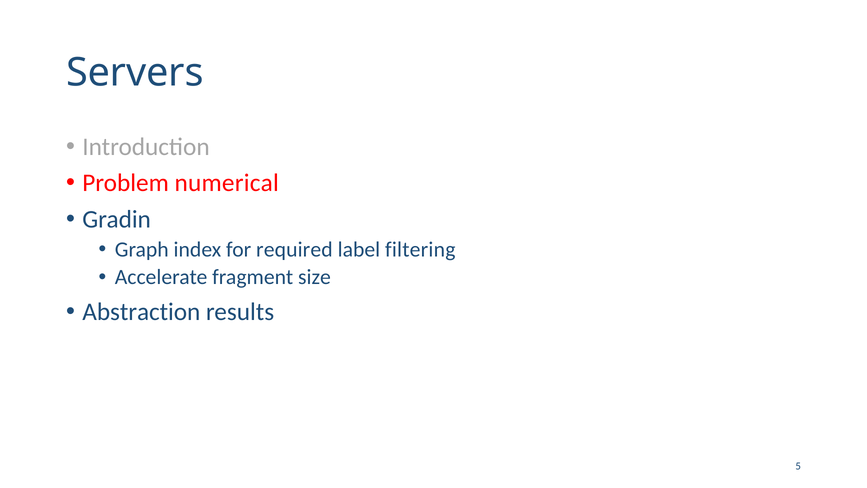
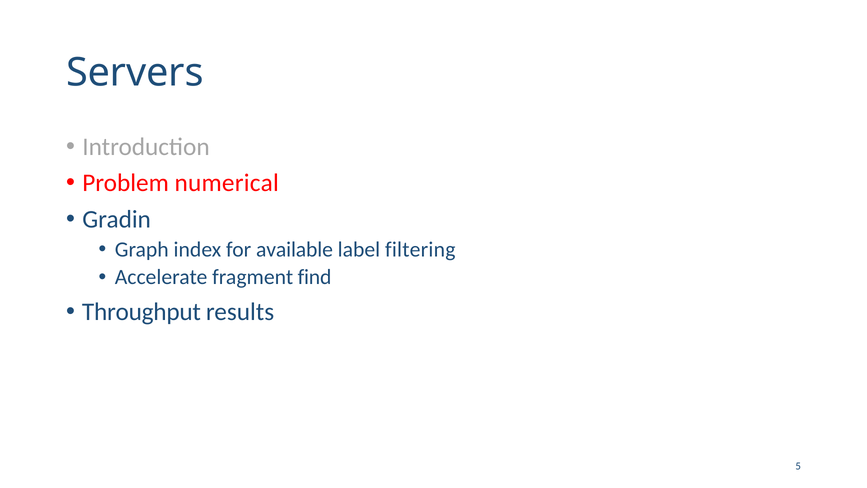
required: required -> available
size: size -> find
Abstraction: Abstraction -> Throughput
